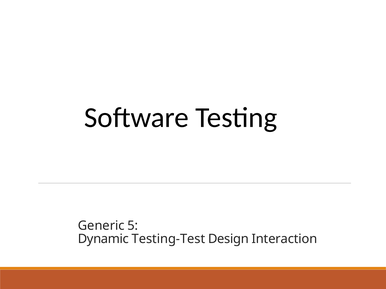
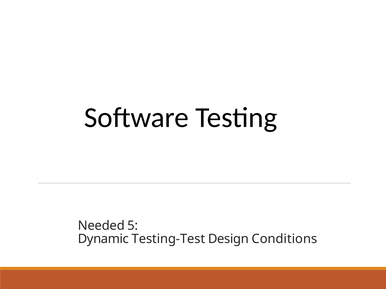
Generic: Generic -> Needed
Interaction: Interaction -> Conditions
